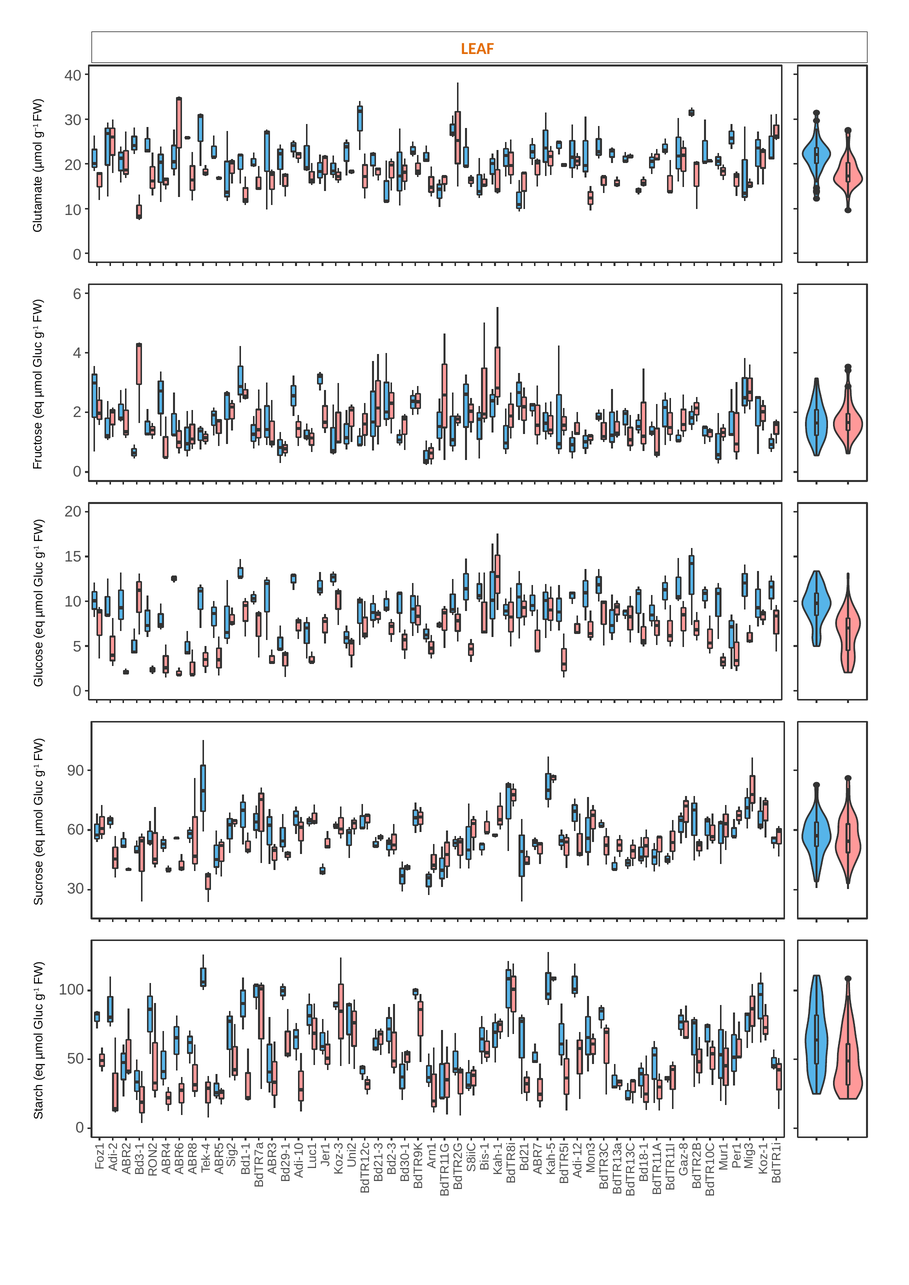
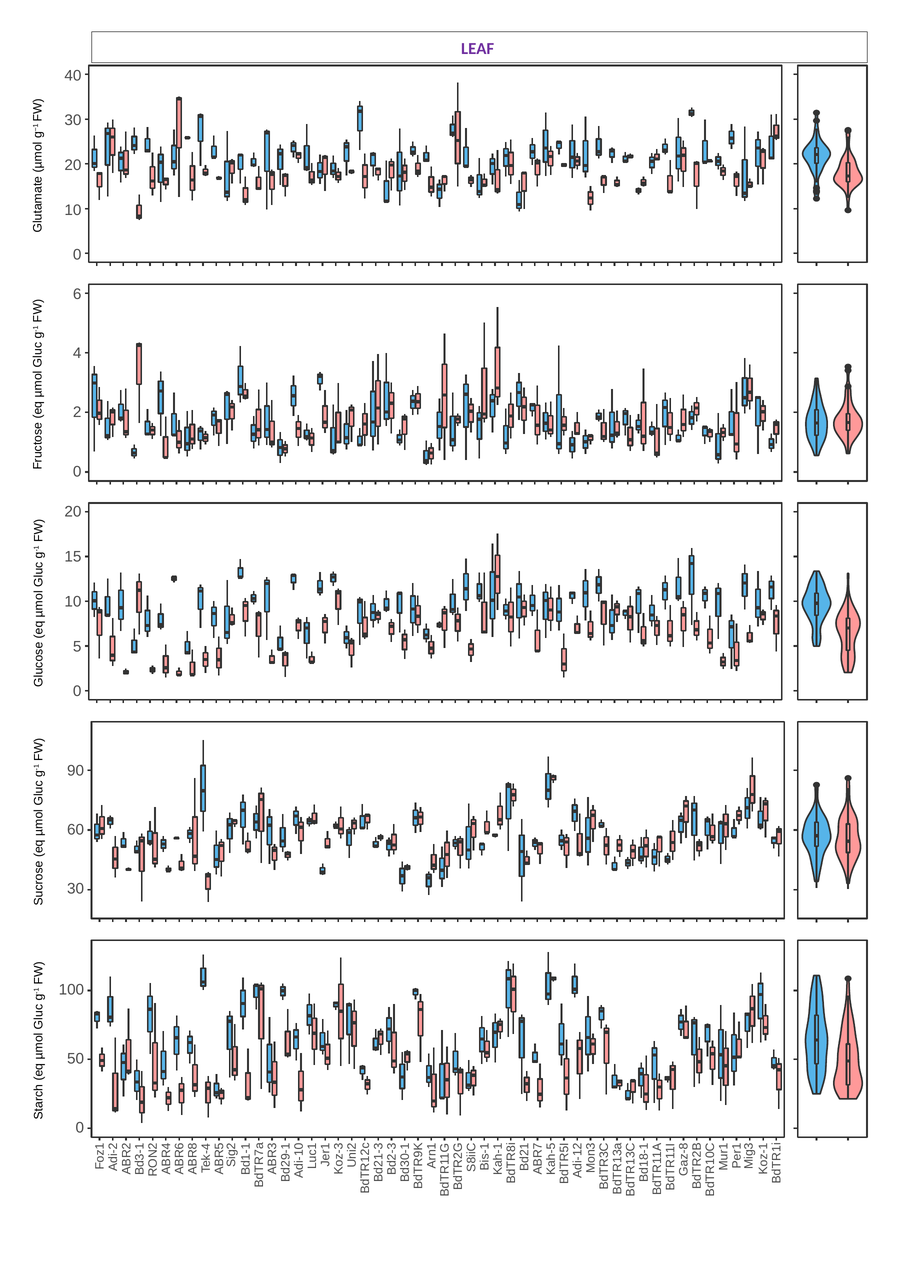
LEAF colour: orange -> purple
